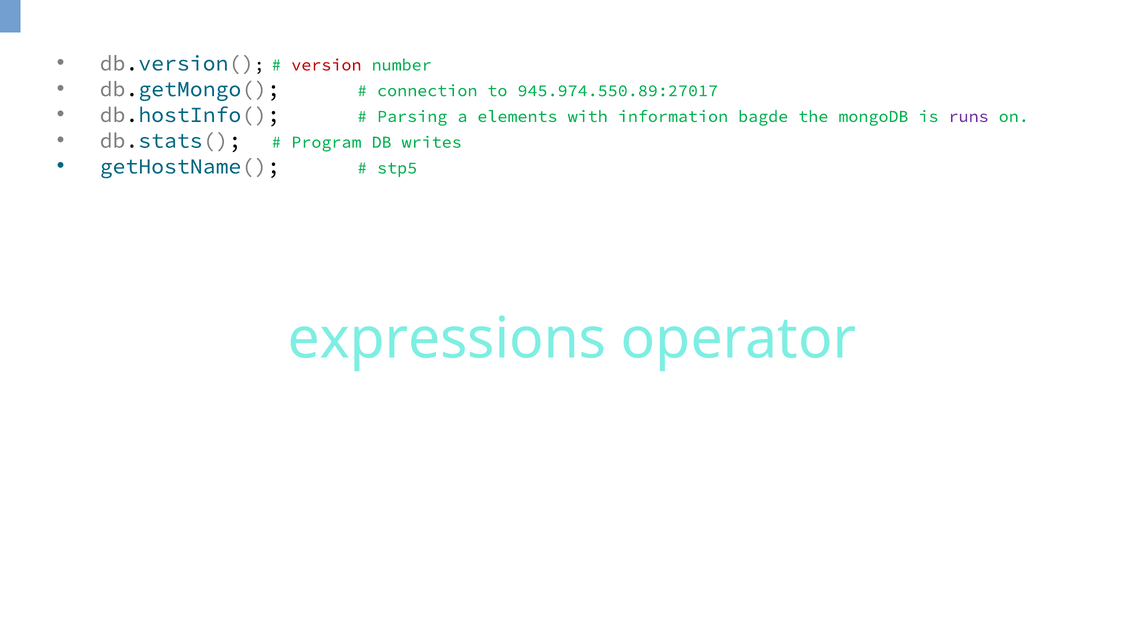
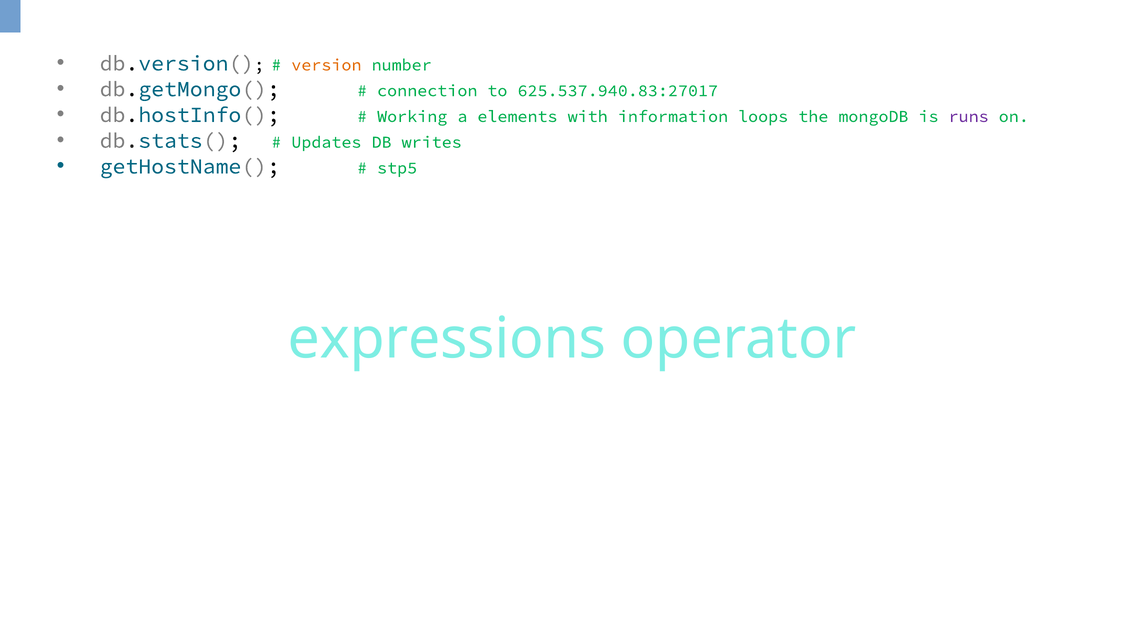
version colour: red -> orange
945.974.550.89:27017: 945.974.550.89:27017 -> 625.537.940.83:27017
Parsing: Parsing -> Working
bagde: bagde -> loops
Program: Program -> Updates
